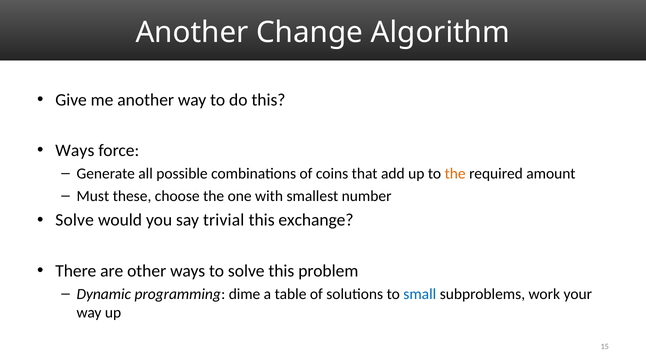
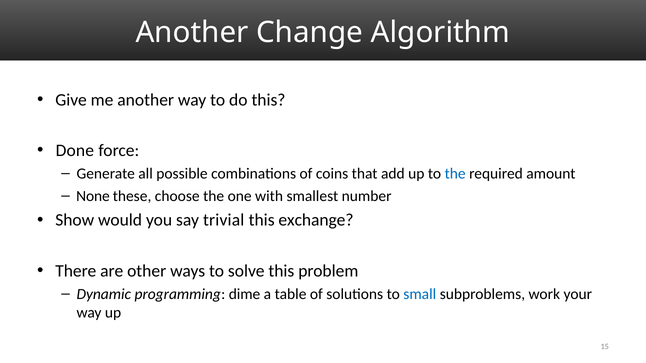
Ways at (75, 150): Ways -> Done
the at (455, 174) colour: orange -> blue
Must: Must -> None
Solve at (75, 220): Solve -> Show
